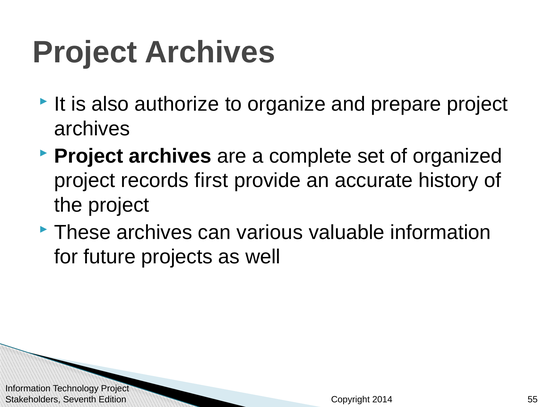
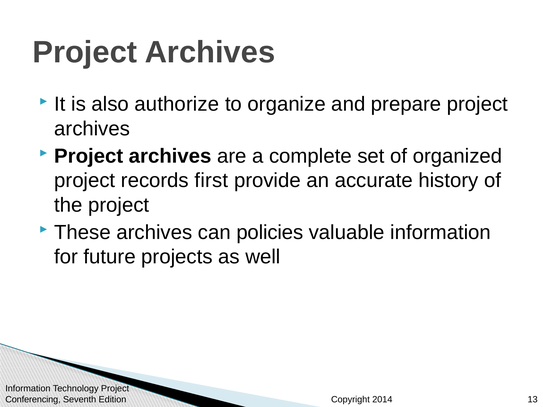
various: various -> policies
Stakeholders: Stakeholders -> Conferencing
55: 55 -> 13
